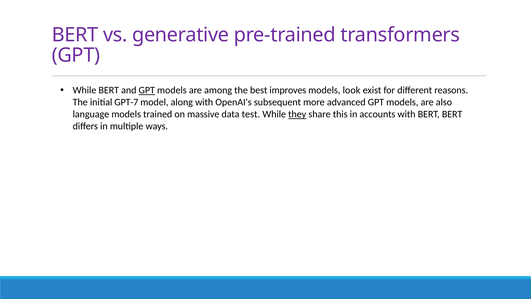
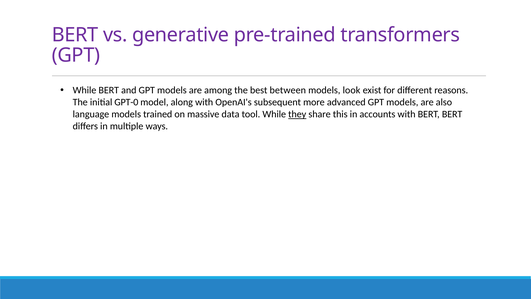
GPT at (147, 90) underline: present -> none
improves: improves -> between
GPT-7: GPT-7 -> GPT-0
test: test -> tool
